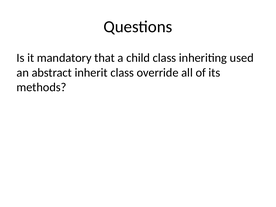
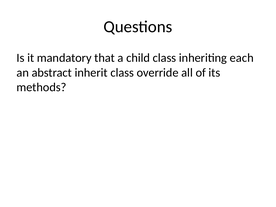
used: used -> each
